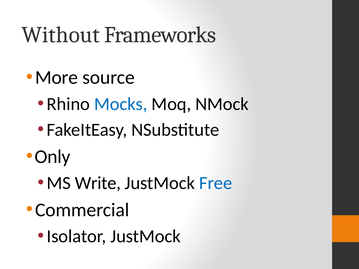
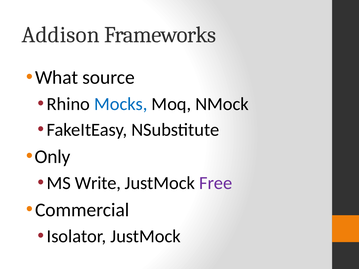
Without: Without -> Addison
More: More -> What
Free colour: blue -> purple
